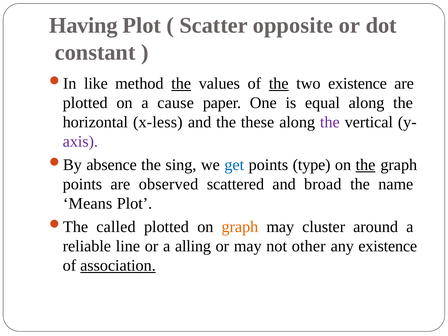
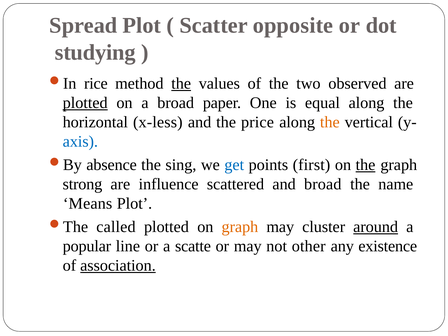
Having: Having -> Spread
constant: constant -> studying
like: like -> rice
the at (279, 83) underline: present -> none
two existence: existence -> observed
plotted at (85, 103) underline: none -> present
a cause: cause -> broad
these: these -> price
the at (330, 122) colour: purple -> orange
axis colour: purple -> blue
type: type -> first
points at (82, 184): points -> strong
observed: observed -> influence
around underline: none -> present
reliable: reliable -> popular
alling: alling -> scatte
